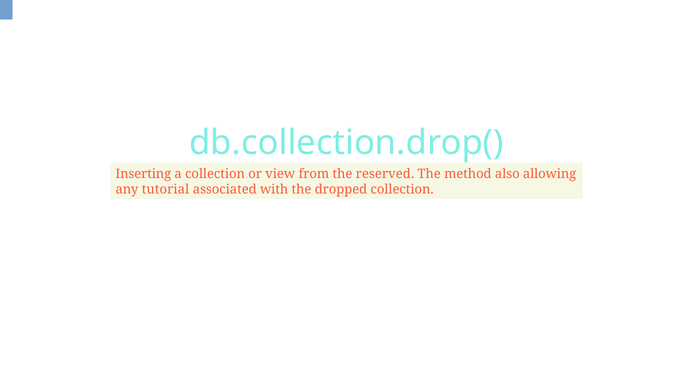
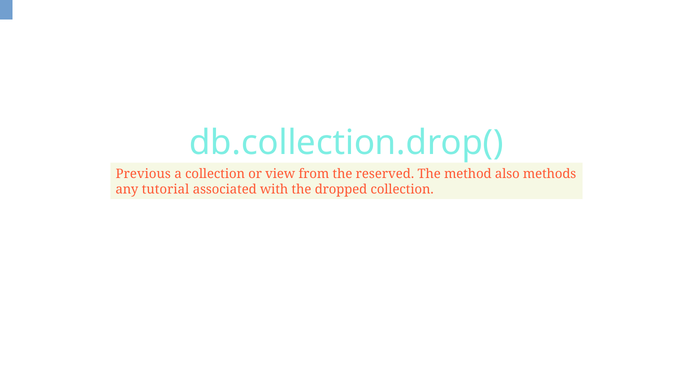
Inserting: Inserting -> Previous
allowing: allowing -> methods
